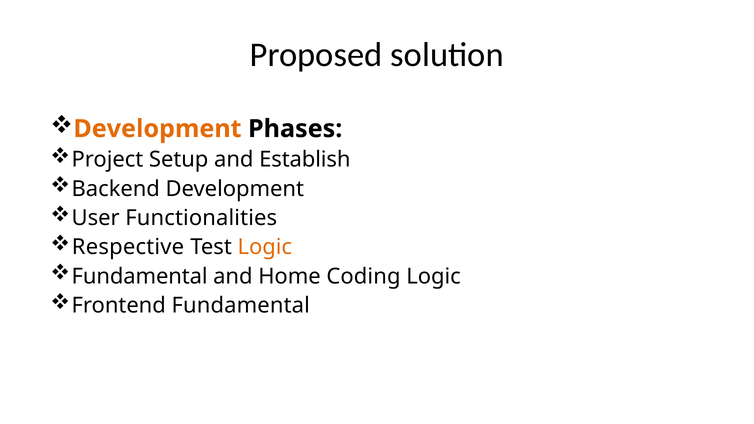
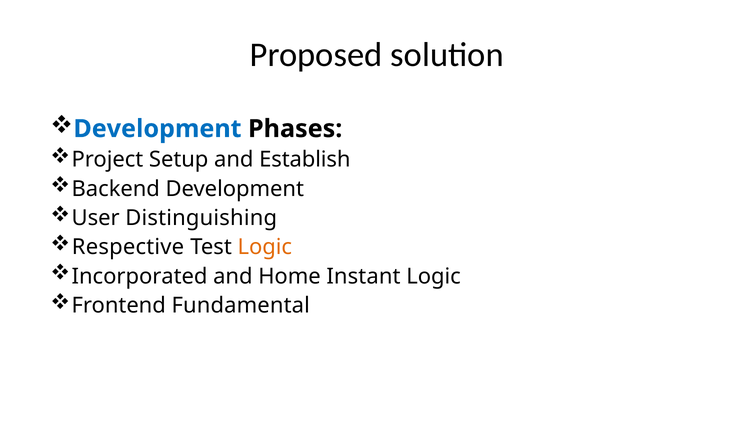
Development at (157, 129) colour: orange -> blue
Functionalities: Functionalities -> Distinguishing
Fundamental at (140, 276): Fundamental -> Incorporated
Coding: Coding -> Instant
